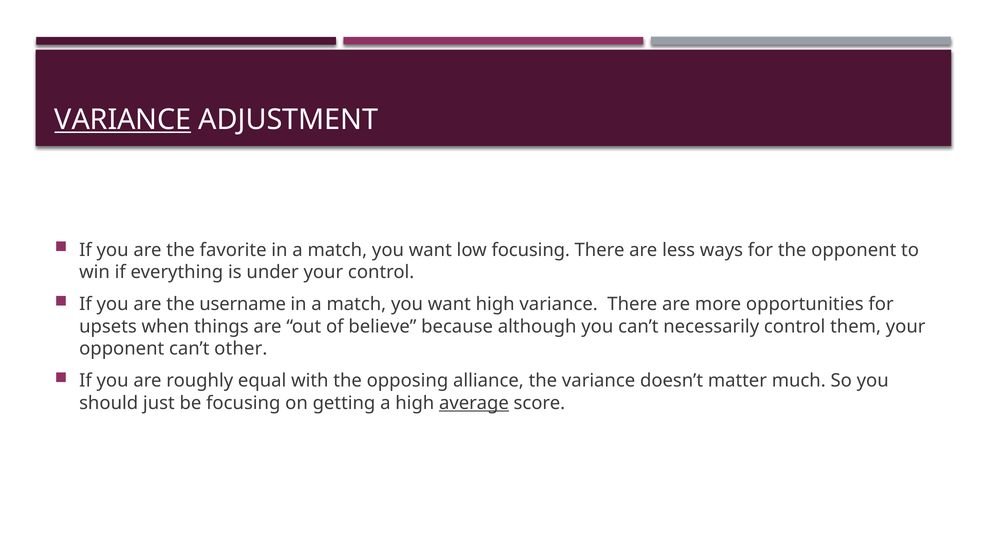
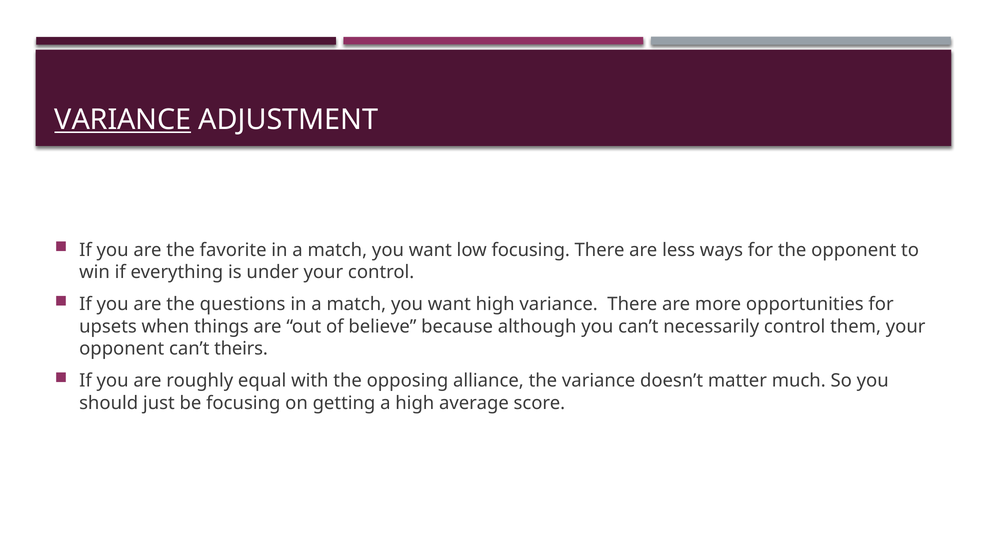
username: username -> questions
other: other -> theirs
average underline: present -> none
